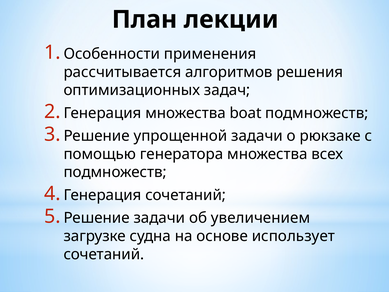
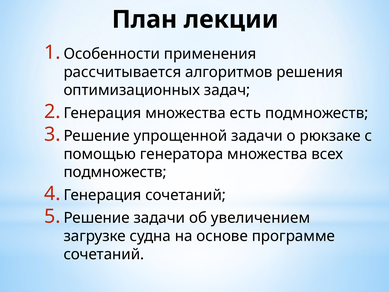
boat: boat -> есть
использует: использует -> программе
